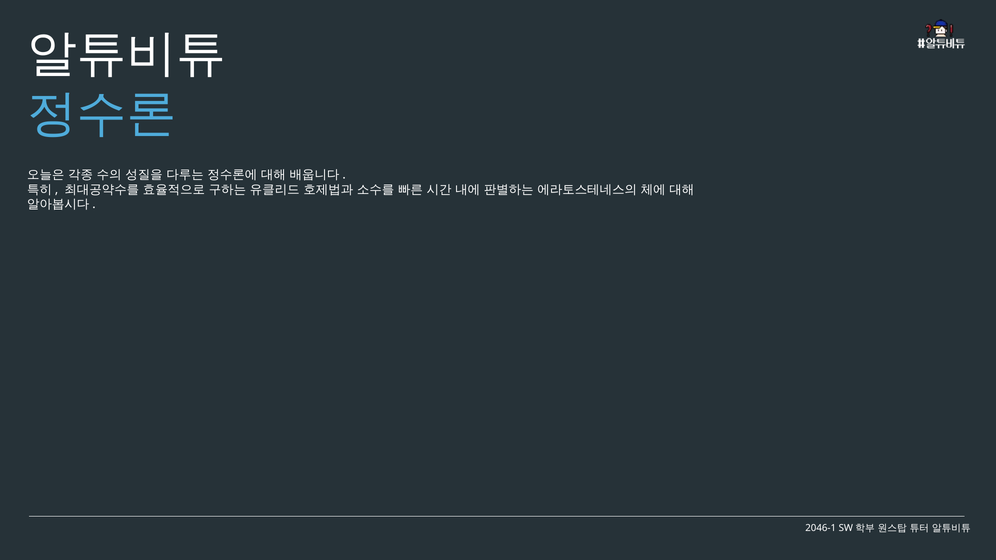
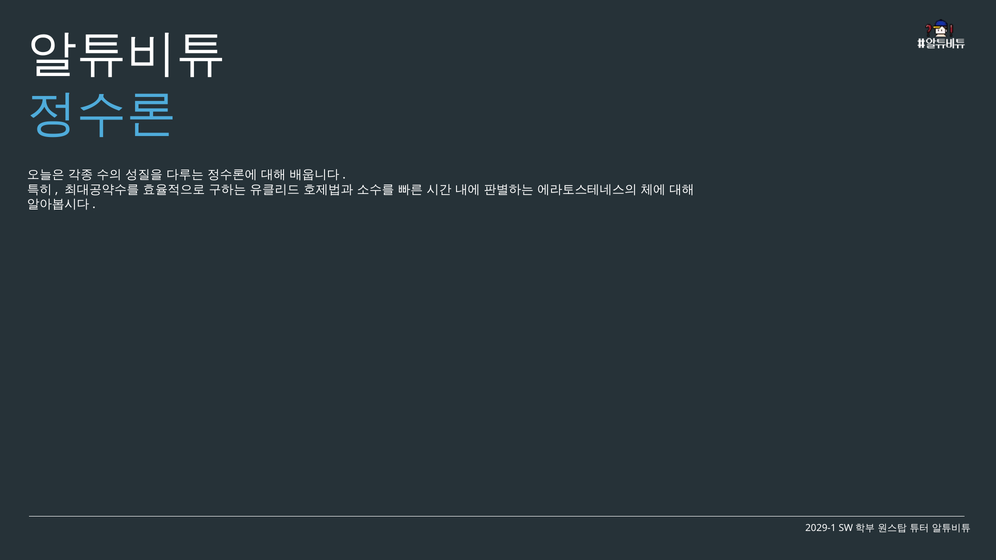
2046-1: 2046-1 -> 2029-1
